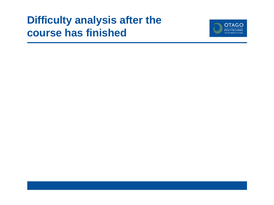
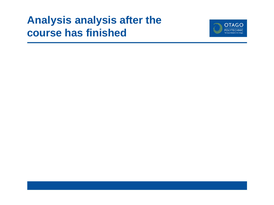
Difficulty at (49, 20): Difficulty -> Analysis
